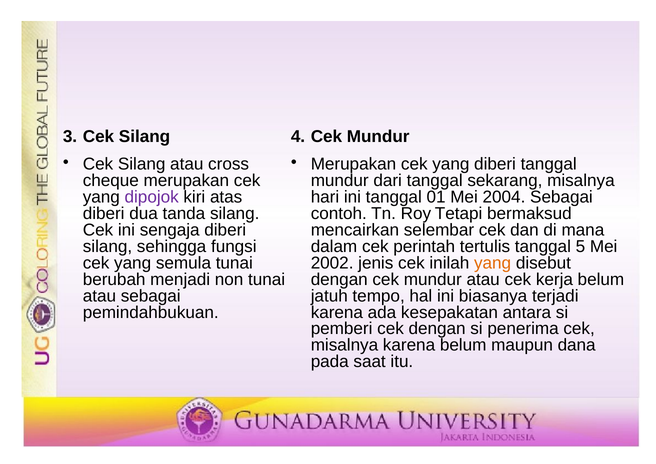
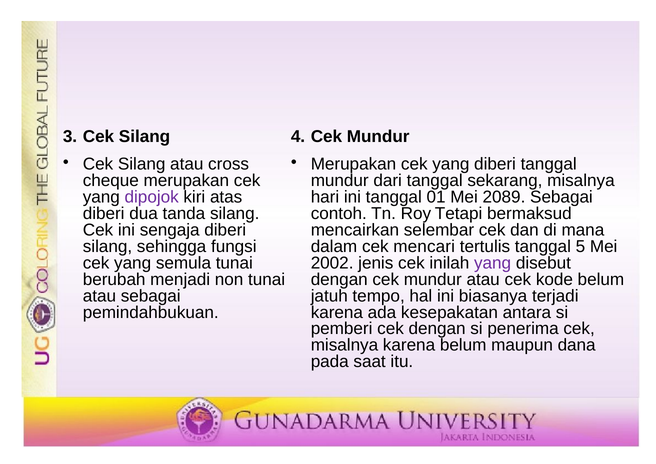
2004: 2004 -> 2089
perintah: perintah -> mencari
yang at (493, 263) colour: orange -> purple
kerja: kerja -> kode
